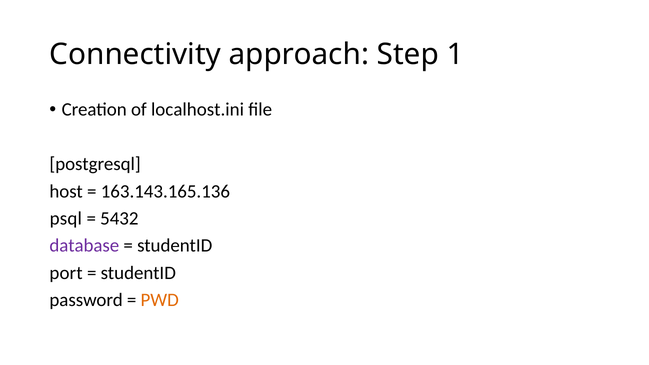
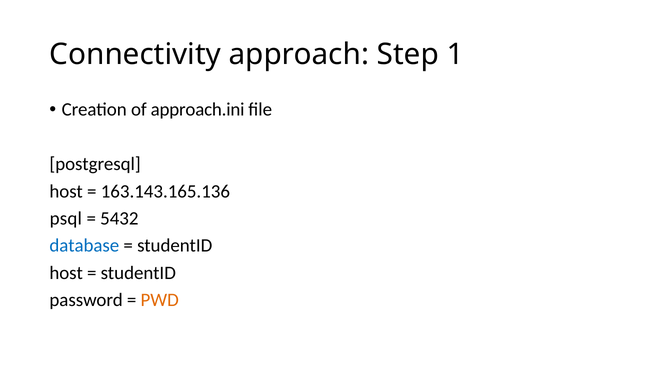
localhost.ini: localhost.ini -> approach.ini
database colour: purple -> blue
port at (66, 273): port -> host
